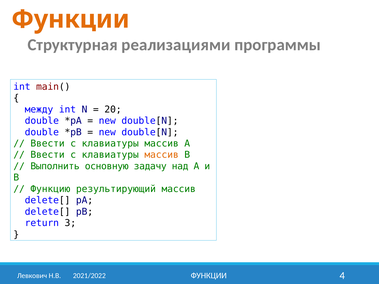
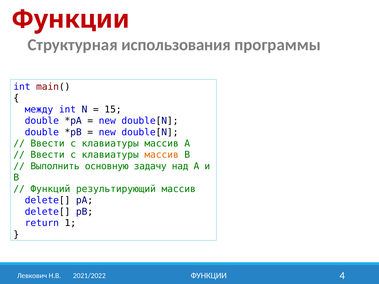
Функции at (70, 19) colour: orange -> red
реализациями: реализациями -> использования
20: 20 -> 15
Функцию: Функцию -> Функций
3: 3 -> 1
